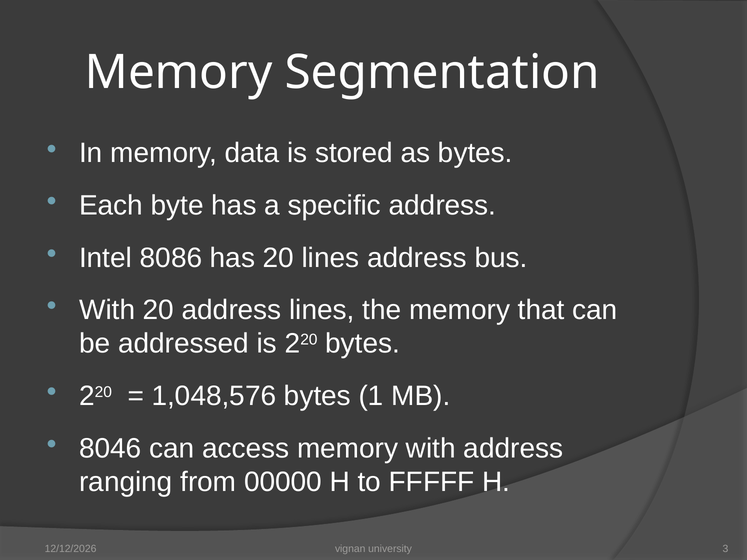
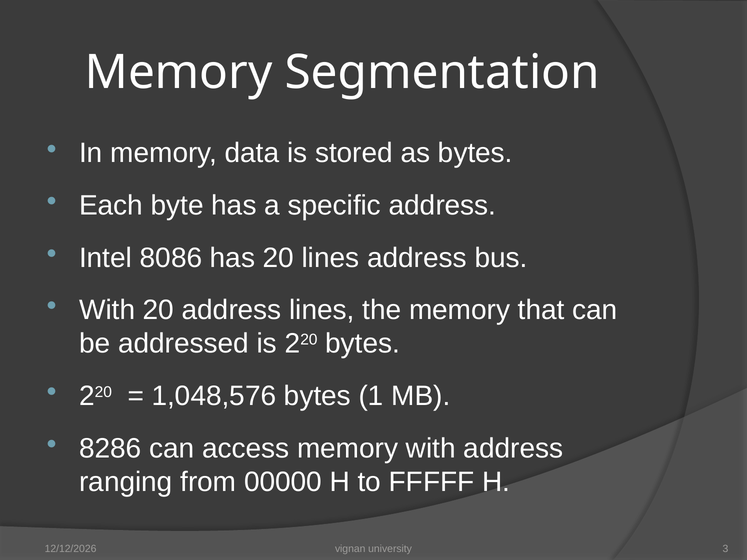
8046: 8046 -> 8286
